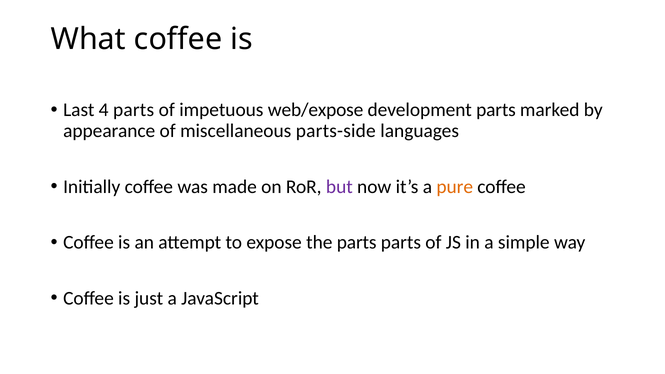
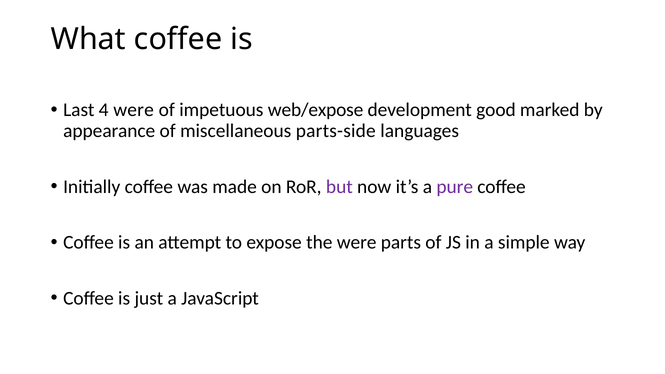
4 parts: parts -> were
development parts: parts -> good
pure colour: orange -> purple
the parts: parts -> were
